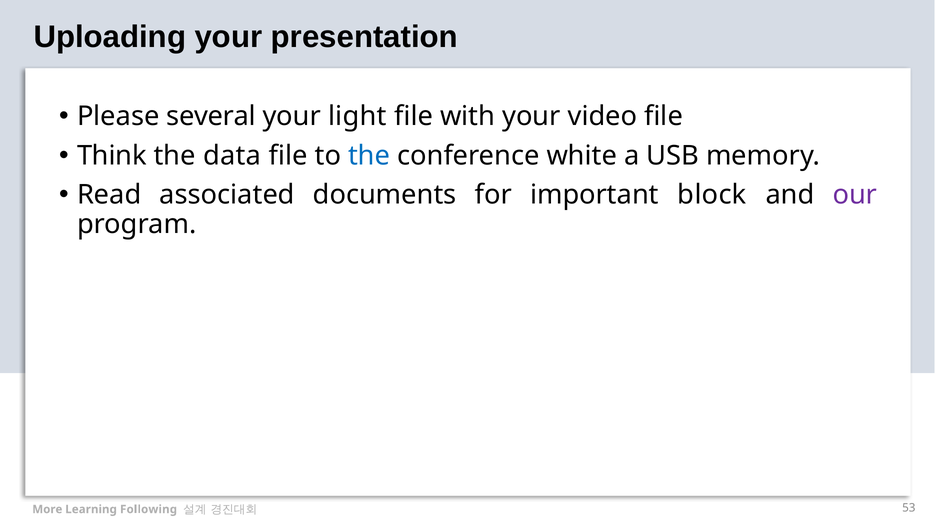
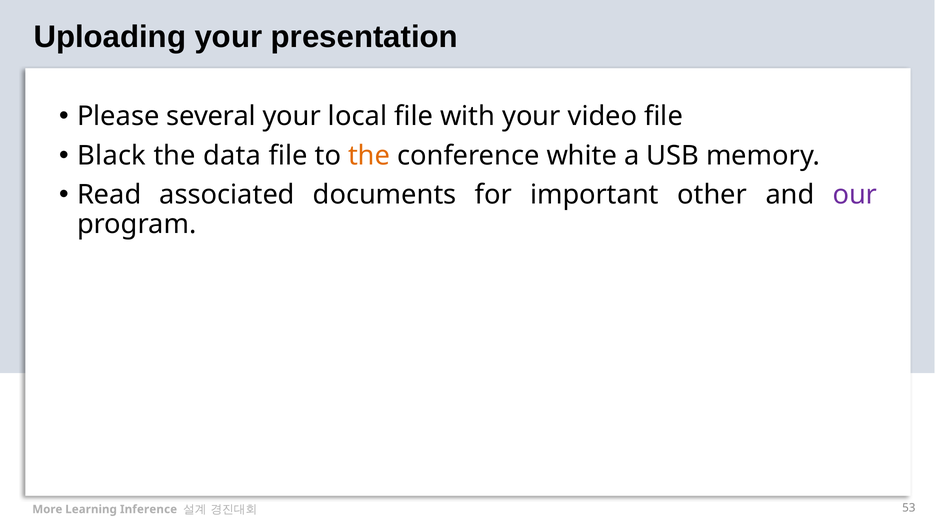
light: light -> local
Think: Think -> Black
the at (369, 156) colour: blue -> orange
block: block -> other
Following: Following -> Inference
